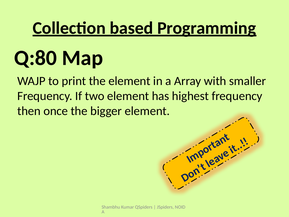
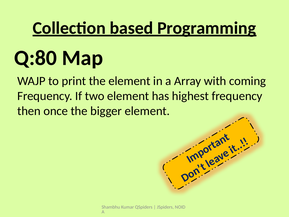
smaller: smaller -> coming
